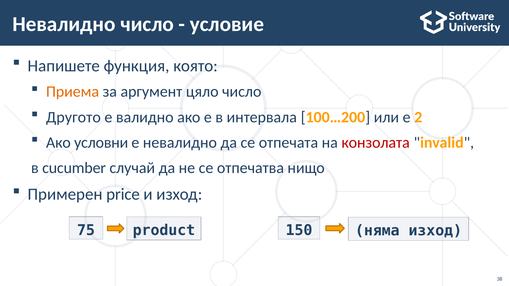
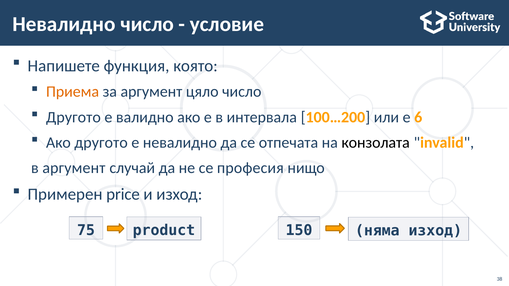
2: 2 -> 6
Ако условни: условни -> другото
конзолата colour: red -> black
в cucumber: cucumber -> аргумент
oтпечатва: oтпечатва -> професия
